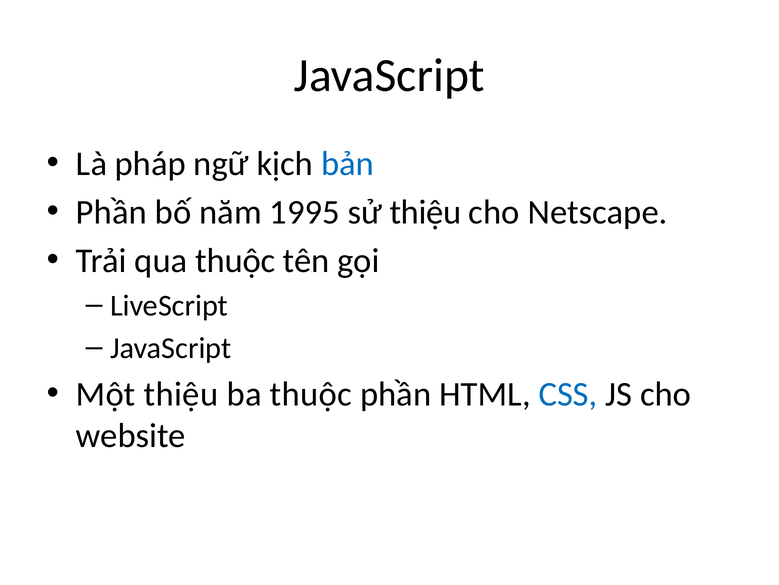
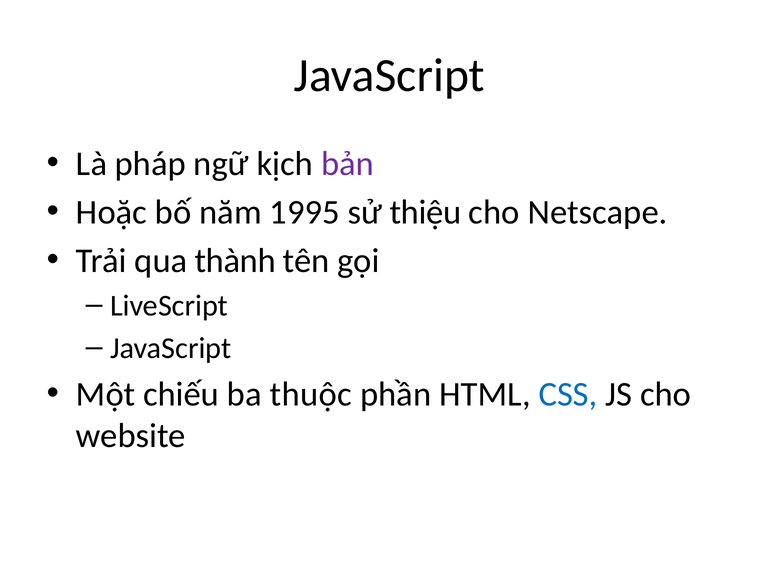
bản colour: blue -> purple
Phần at (112, 212): Phần -> Hoặc
qua thuộc: thuộc -> thành
Một thiệu: thiệu -> chiếu
